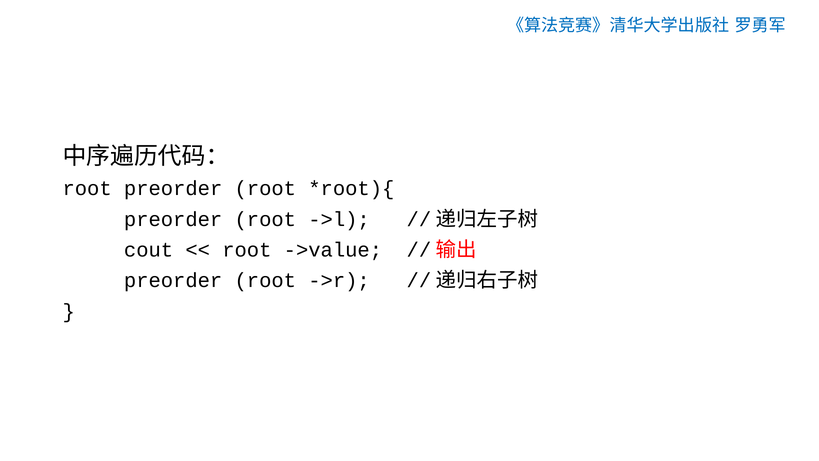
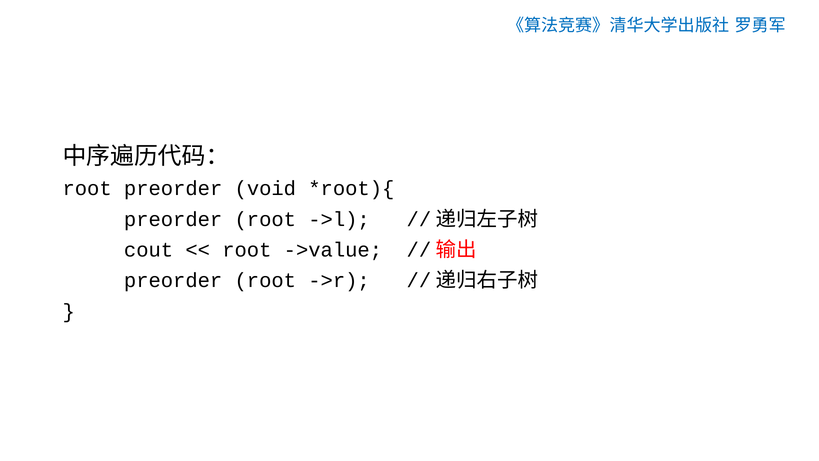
root at (265, 189): root -> void
